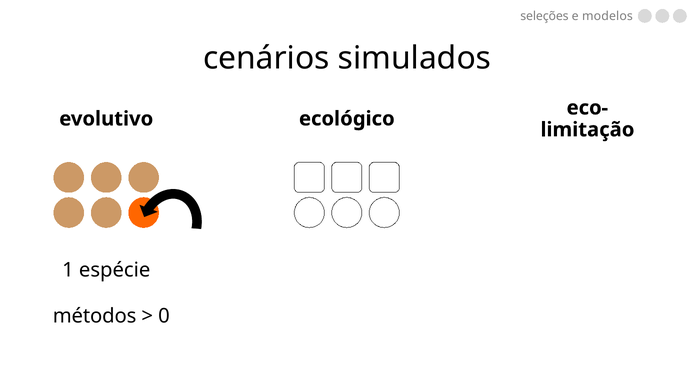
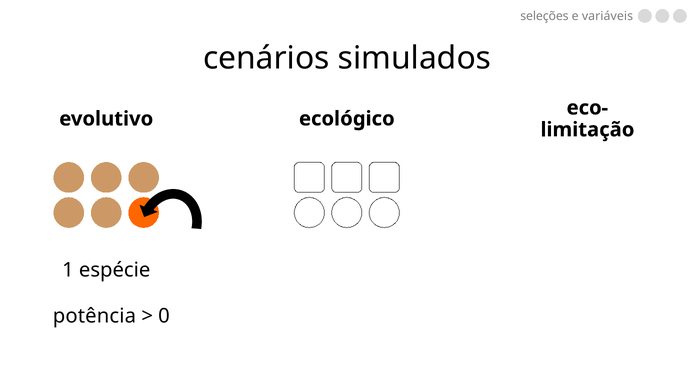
modelos: modelos -> variáveis
métodos: métodos -> potência
